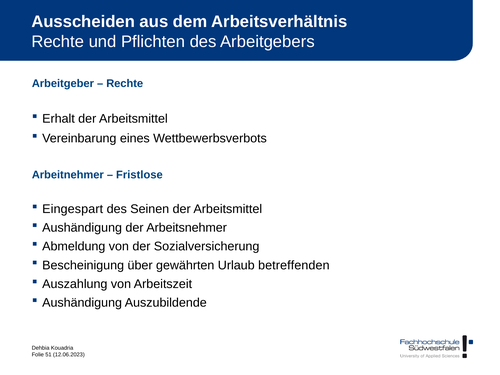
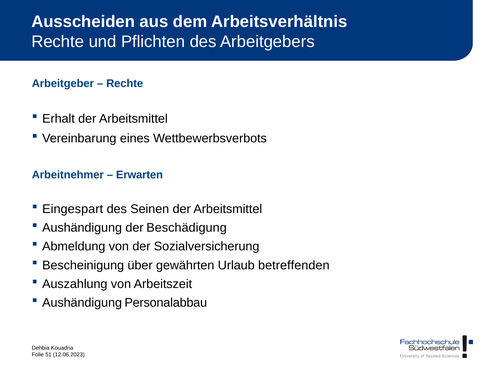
Fristlose: Fristlose -> Erwarten
Arbeitsnehmer: Arbeitsnehmer -> Beschädigung
Auszubildende: Auszubildende -> Personalabbau
